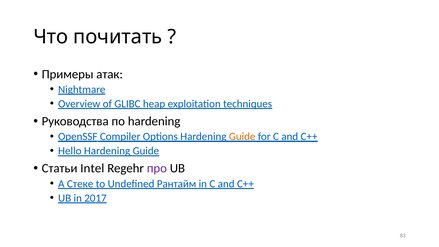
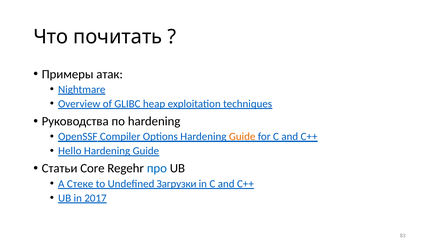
Intel: Intel -> Core
про colour: purple -> blue
Рантайм: Рантайм -> Загрузки
